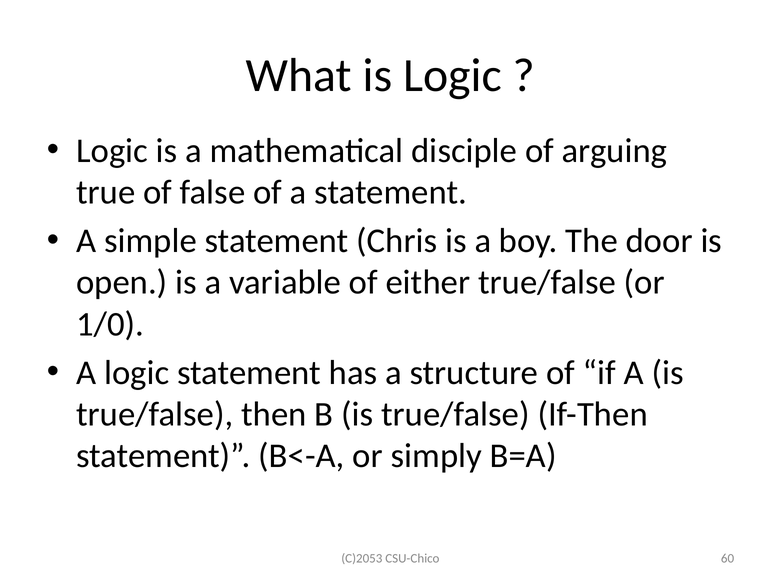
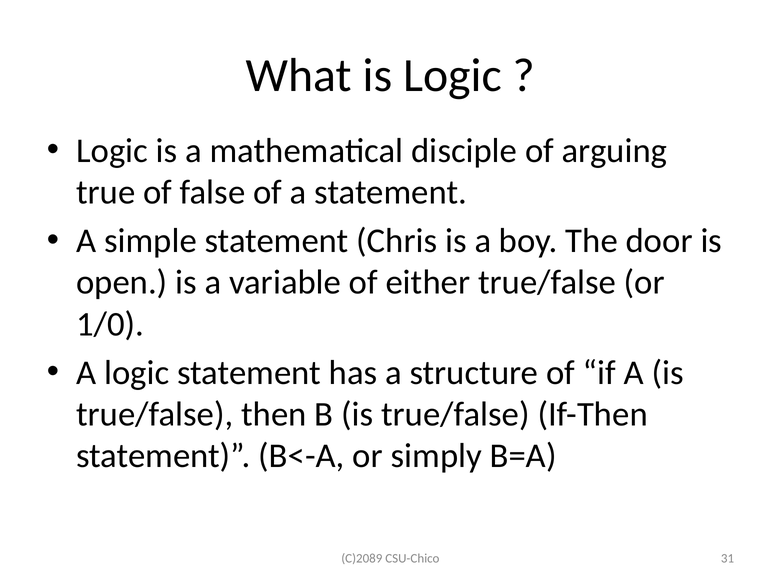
C)2053: C)2053 -> C)2089
60: 60 -> 31
